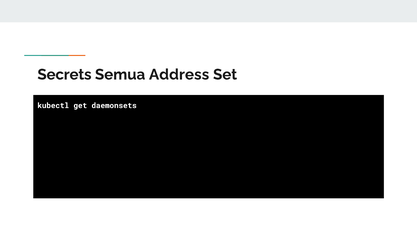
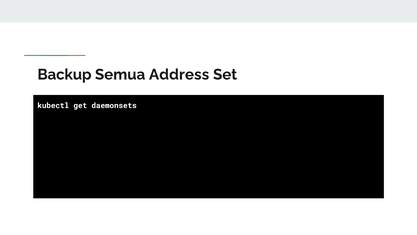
Secrets: Secrets -> Backup
